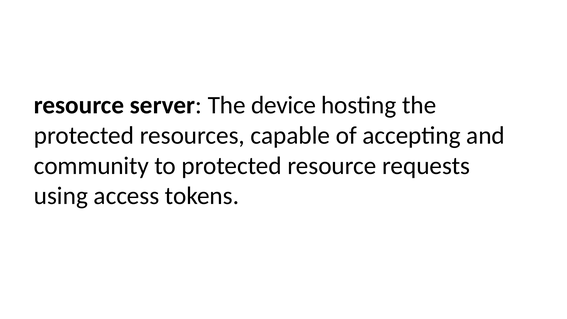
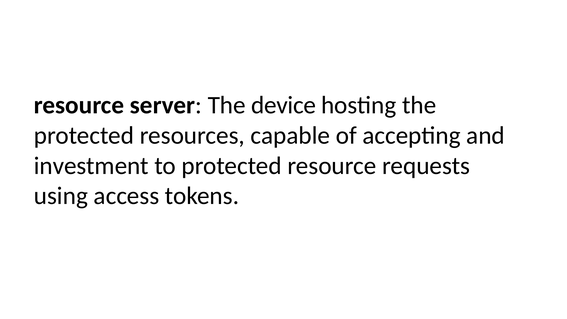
community: community -> investment
